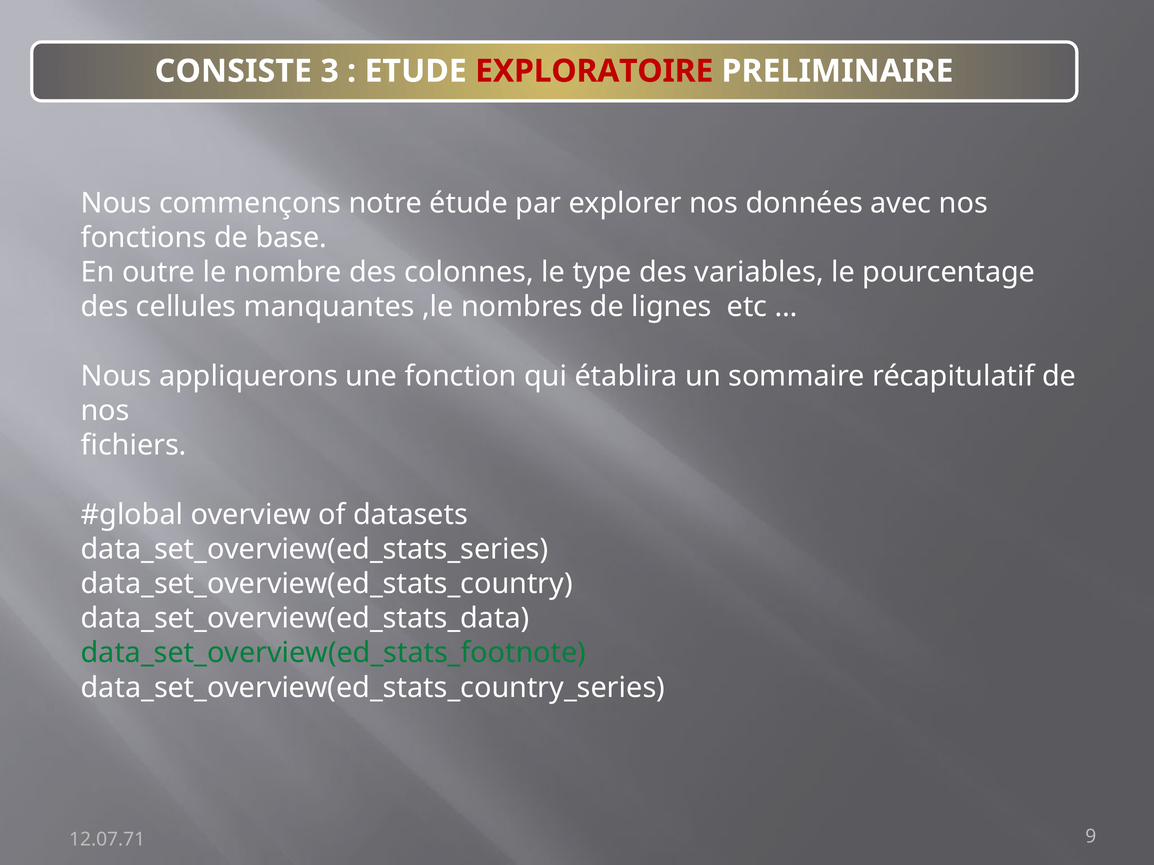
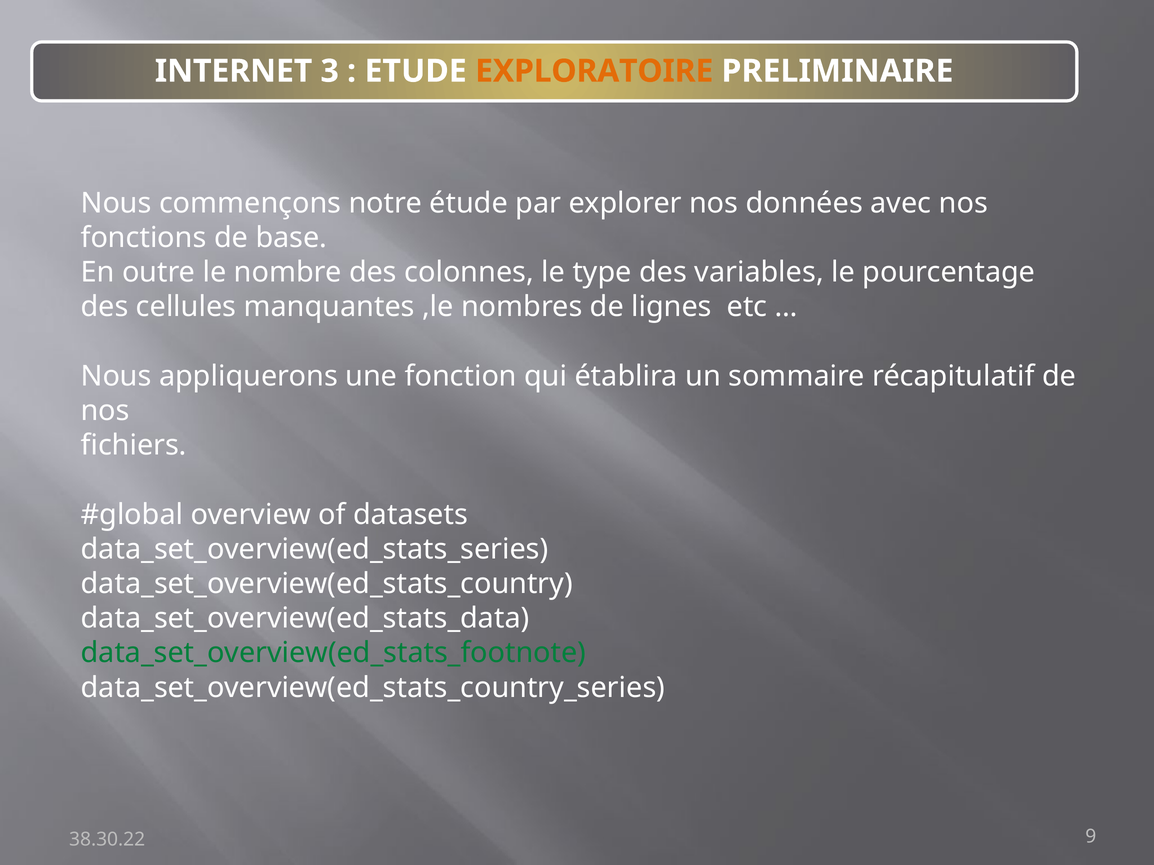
CONSISTE: CONSISTE -> INTERNET
EXPLORATOIRE colour: red -> orange
12.07.71: 12.07.71 -> 38.30.22
